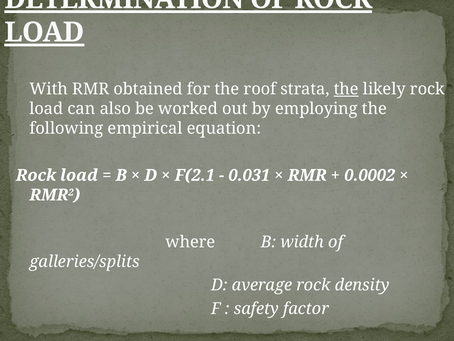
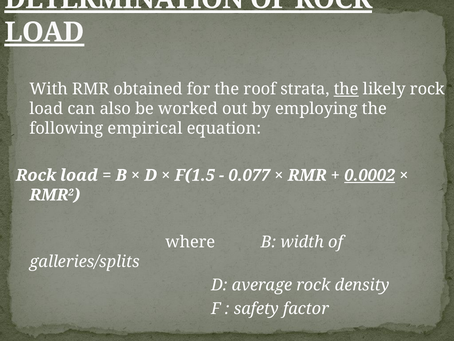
F(2.1: F(2.1 -> F(1.5
0.031: 0.031 -> 0.077
0.0002 underline: none -> present
